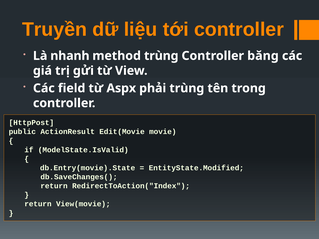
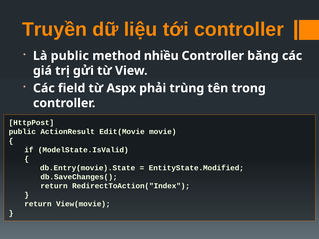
Là nhanh: nhanh -> public
method trùng: trùng -> nhiều
